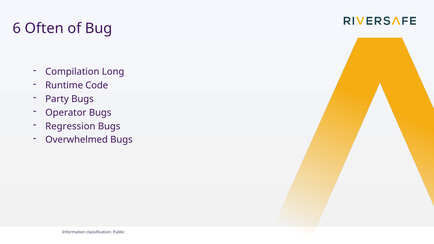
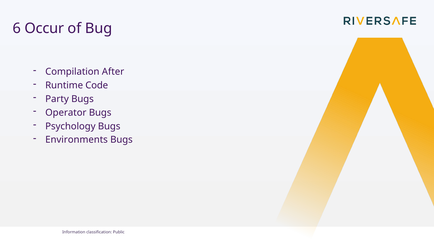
Often: Often -> Occur
Long: Long -> After
Regression: Regression -> Psychology
Overwhelmed: Overwhelmed -> Environments
